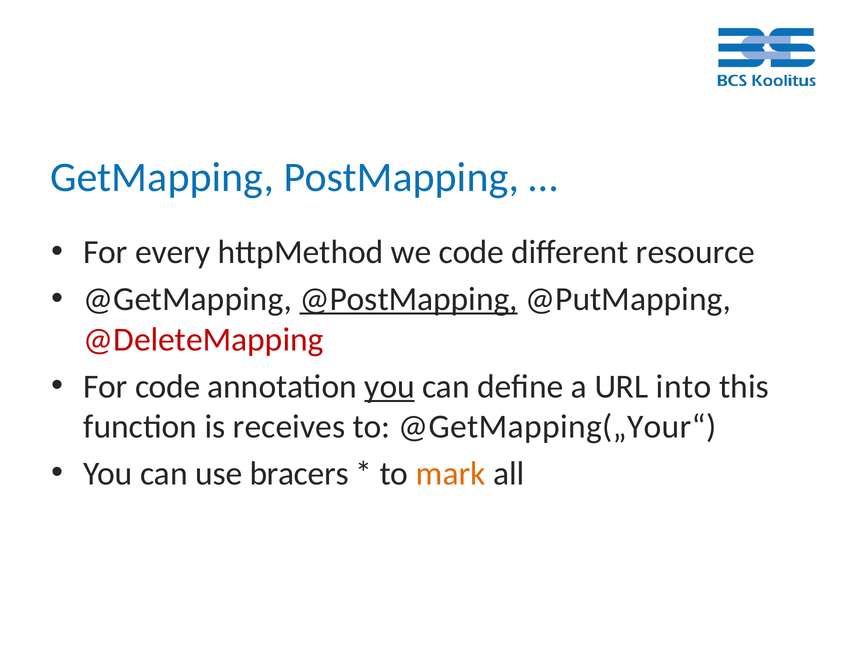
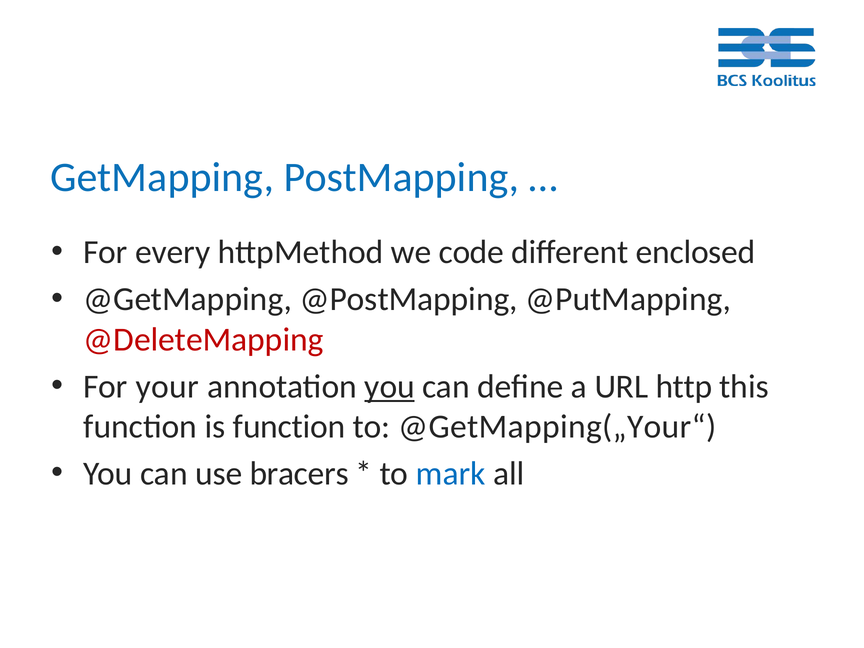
resource: resource -> enclosed
@PostMapping underline: present -> none
For code: code -> your
into: into -> http
is receives: receives -> function
mark colour: orange -> blue
